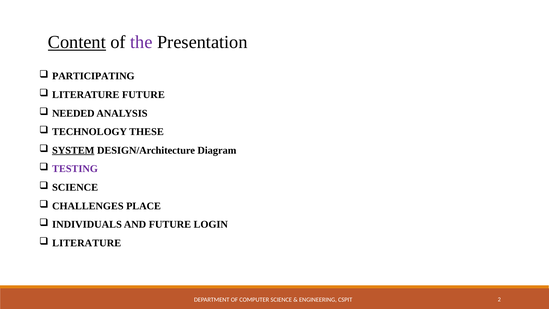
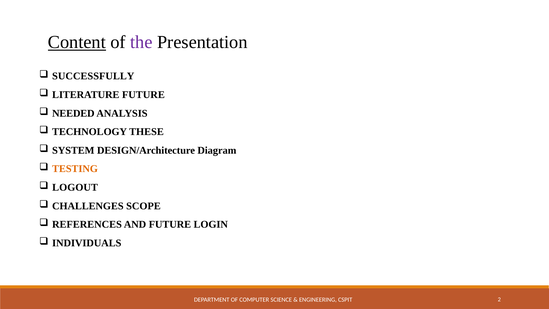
PARTICIPATING: PARTICIPATING -> SUCCESSFULLY
SYSTEM underline: present -> none
TESTING colour: purple -> orange
SCIENCE at (75, 187): SCIENCE -> LOGOUT
PLACE: PLACE -> SCOPE
INDIVIDUALS: INDIVIDUALS -> REFERENCES
LITERATURE at (87, 243): LITERATURE -> INDIVIDUALS
